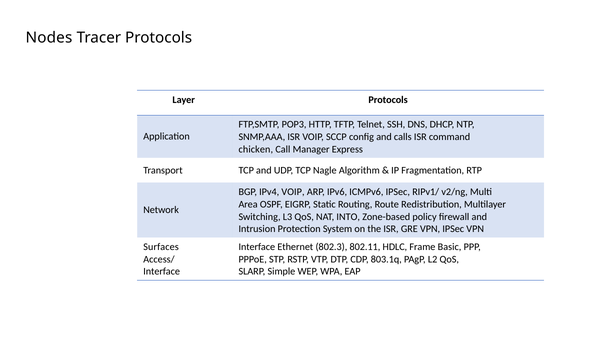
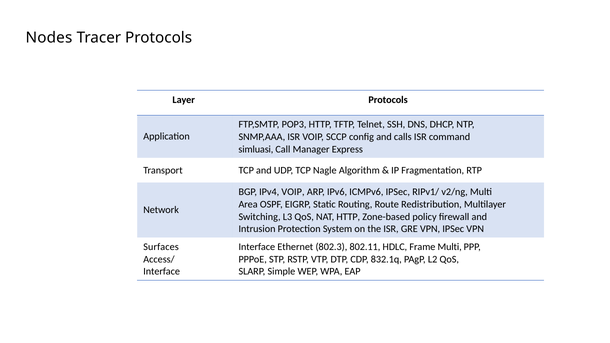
chicken: chicken -> simluasi
NAT INTO: INTO -> HTTP
Frame Basic: Basic -> Multi
803.1q: 803.1q -> 832.1q
